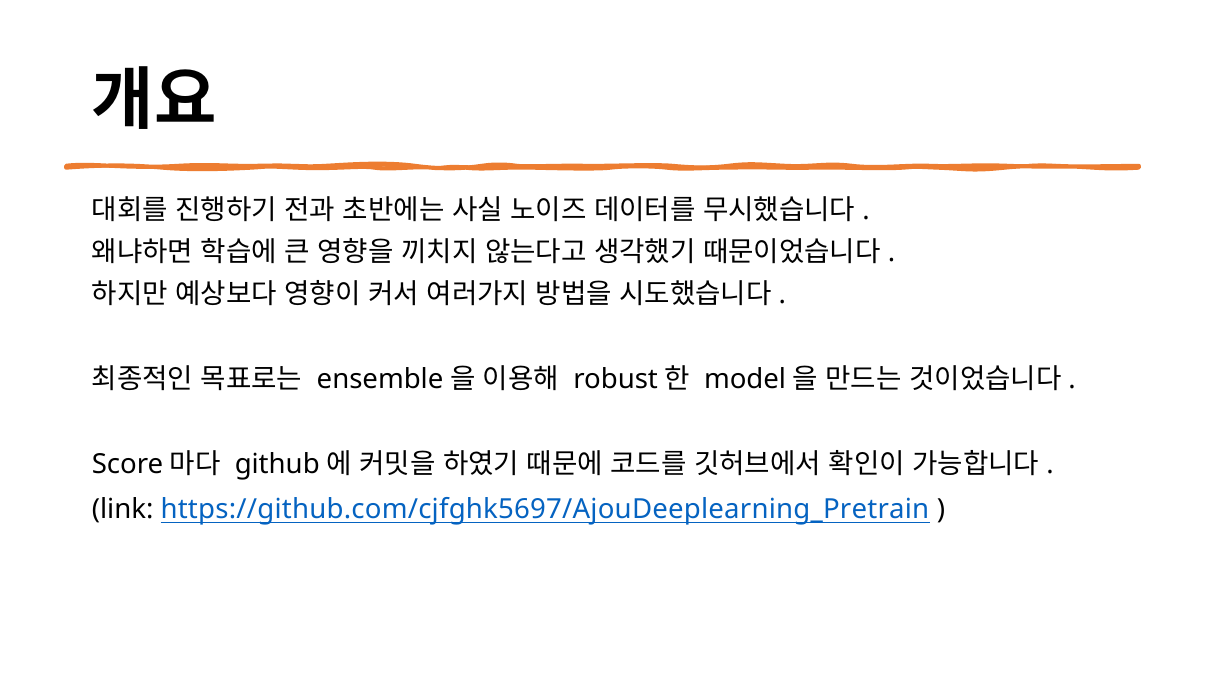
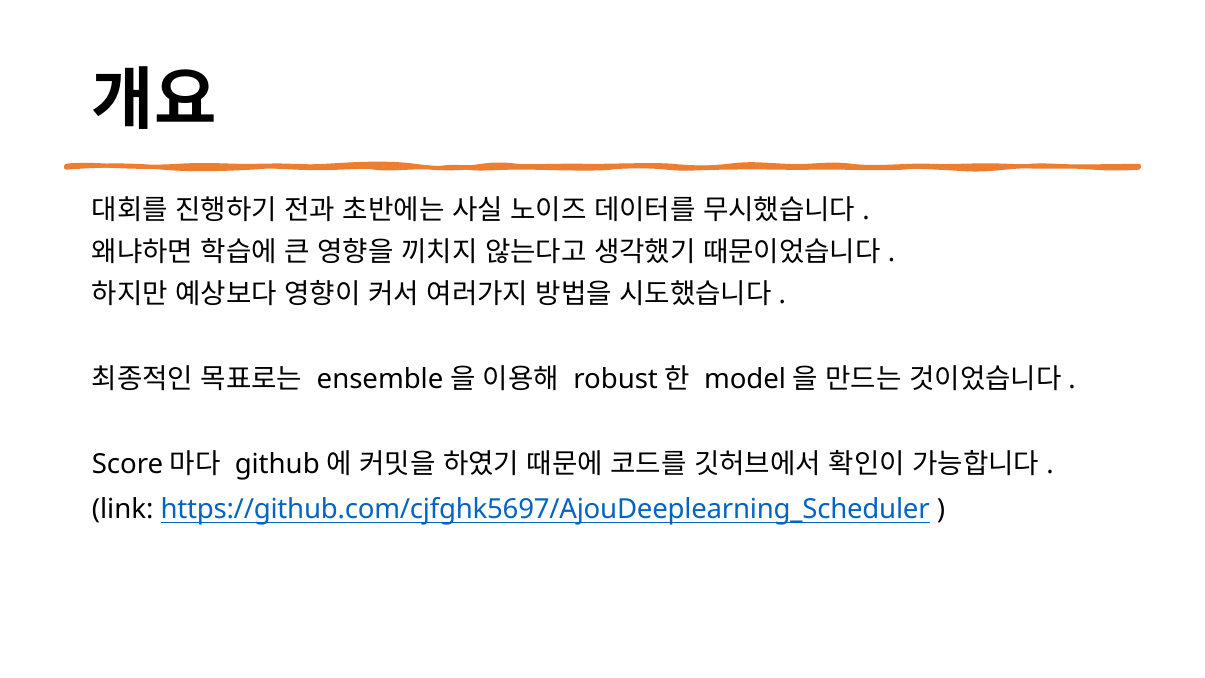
https://github.com/cjfghk5697/AjouDeeplearning_Pretrain: https://github.com/cjfghk5697/AjouDeeplearning_Pretrain -> https://github.com/cjfghk5697/AjouDeeplearning_Scheduler
